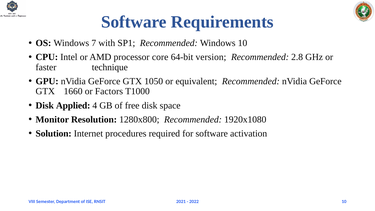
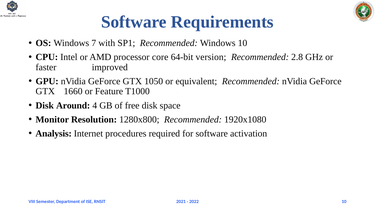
technique: technique -> improved
Factors: Factors -> Feature
Applied: Applied -> Around
Solution: Solution -> Analysis
